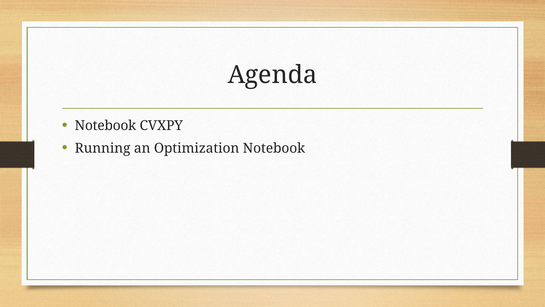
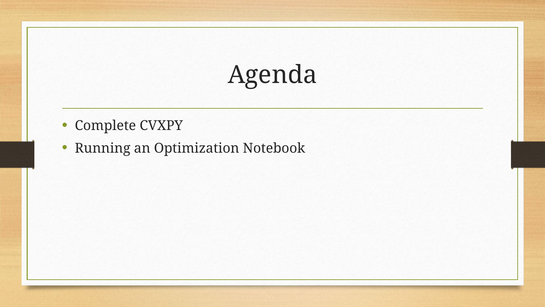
Notebook at (105, 125): Notebook -> Complete
